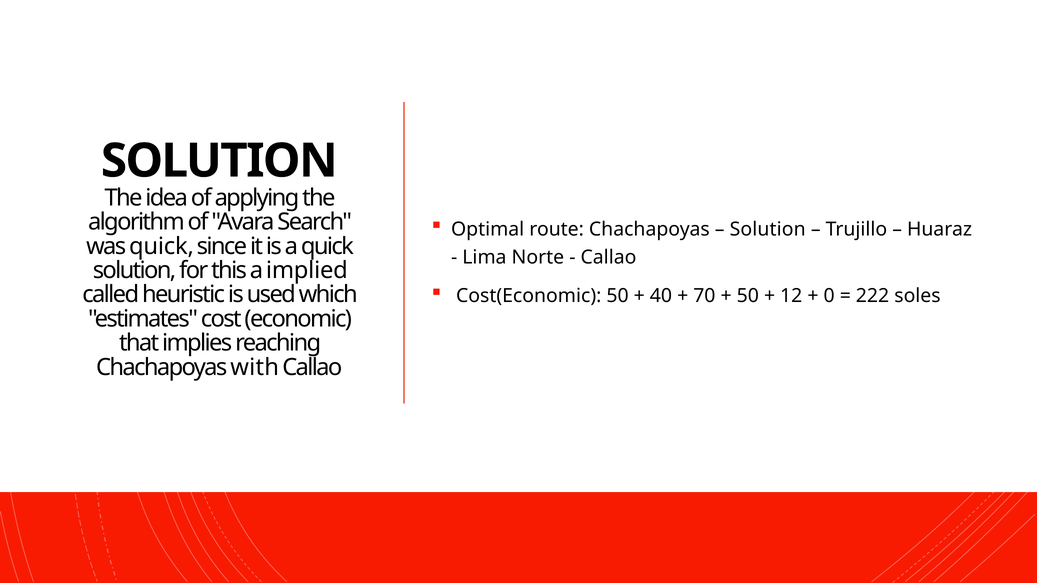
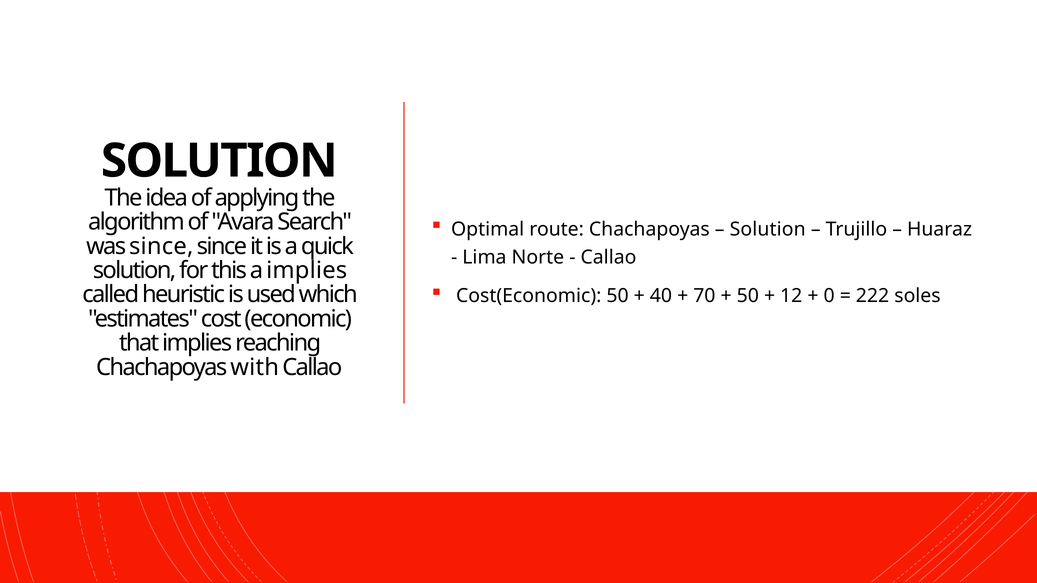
was quick: quick -> since
a implied: implied -> implies
